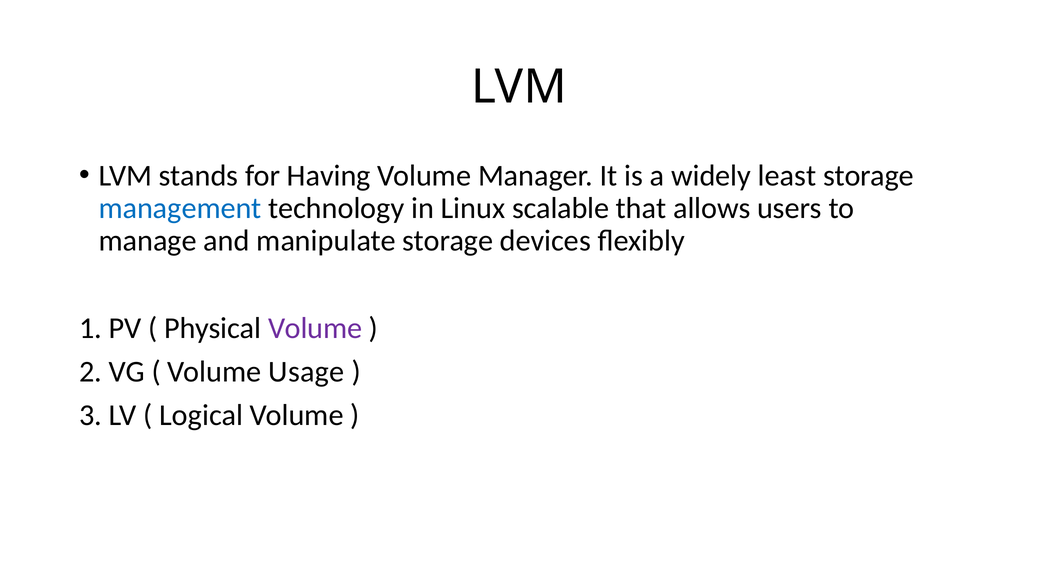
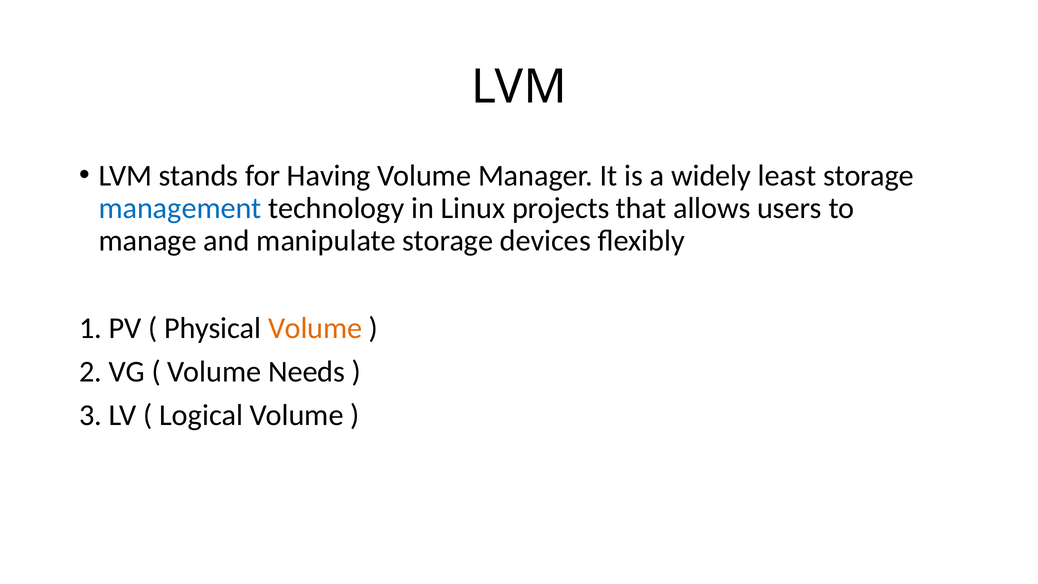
scalable: scalable -> projects
Volume at (315, 328) colour: purple -> orange
Usage: Usage -> Needs
